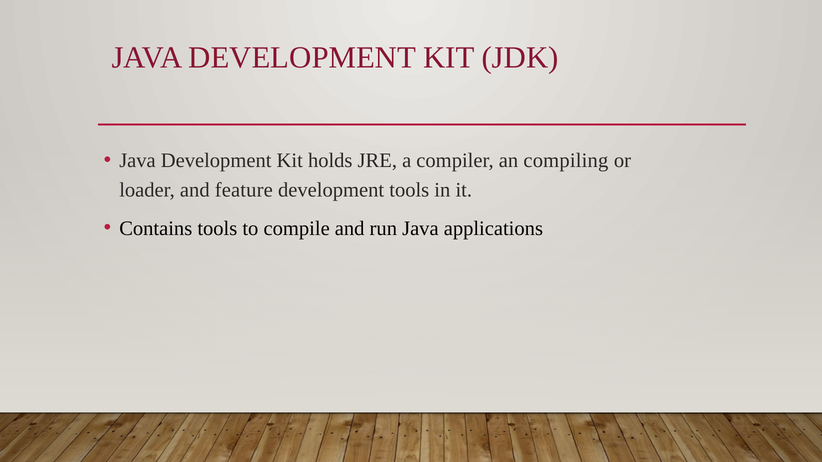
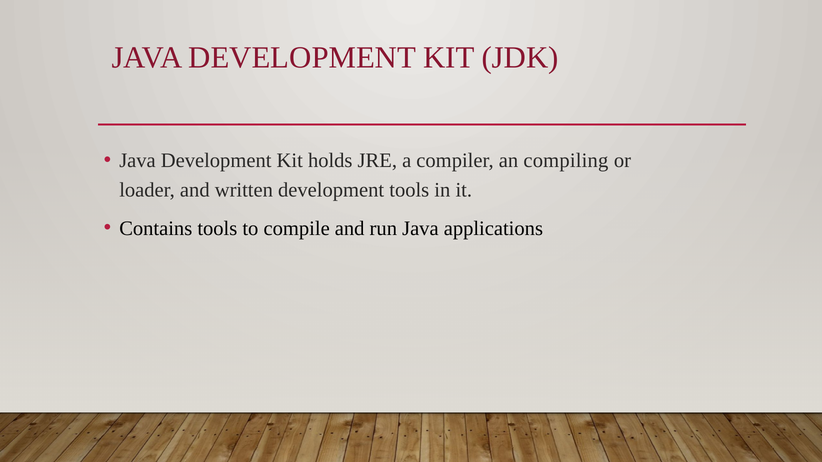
feature: feature -> written
